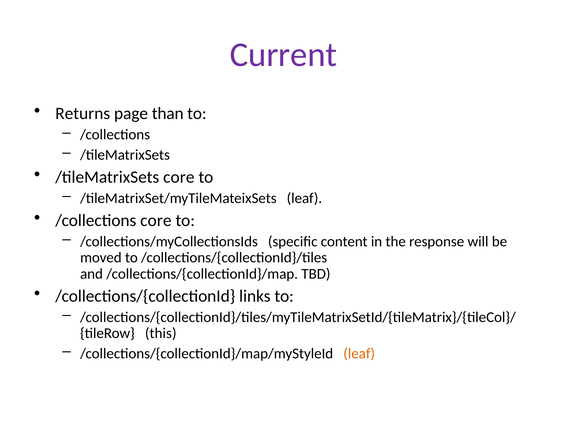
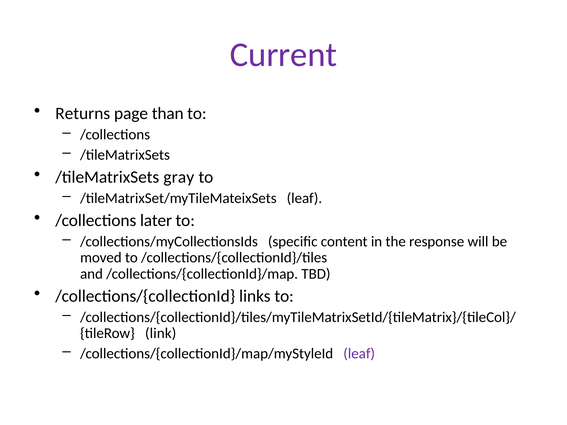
/tileMatrixSets core: core -> gray
/collections core: core -> later
this: this -> link
leaf at (359, 354) colour: orange -> purple
